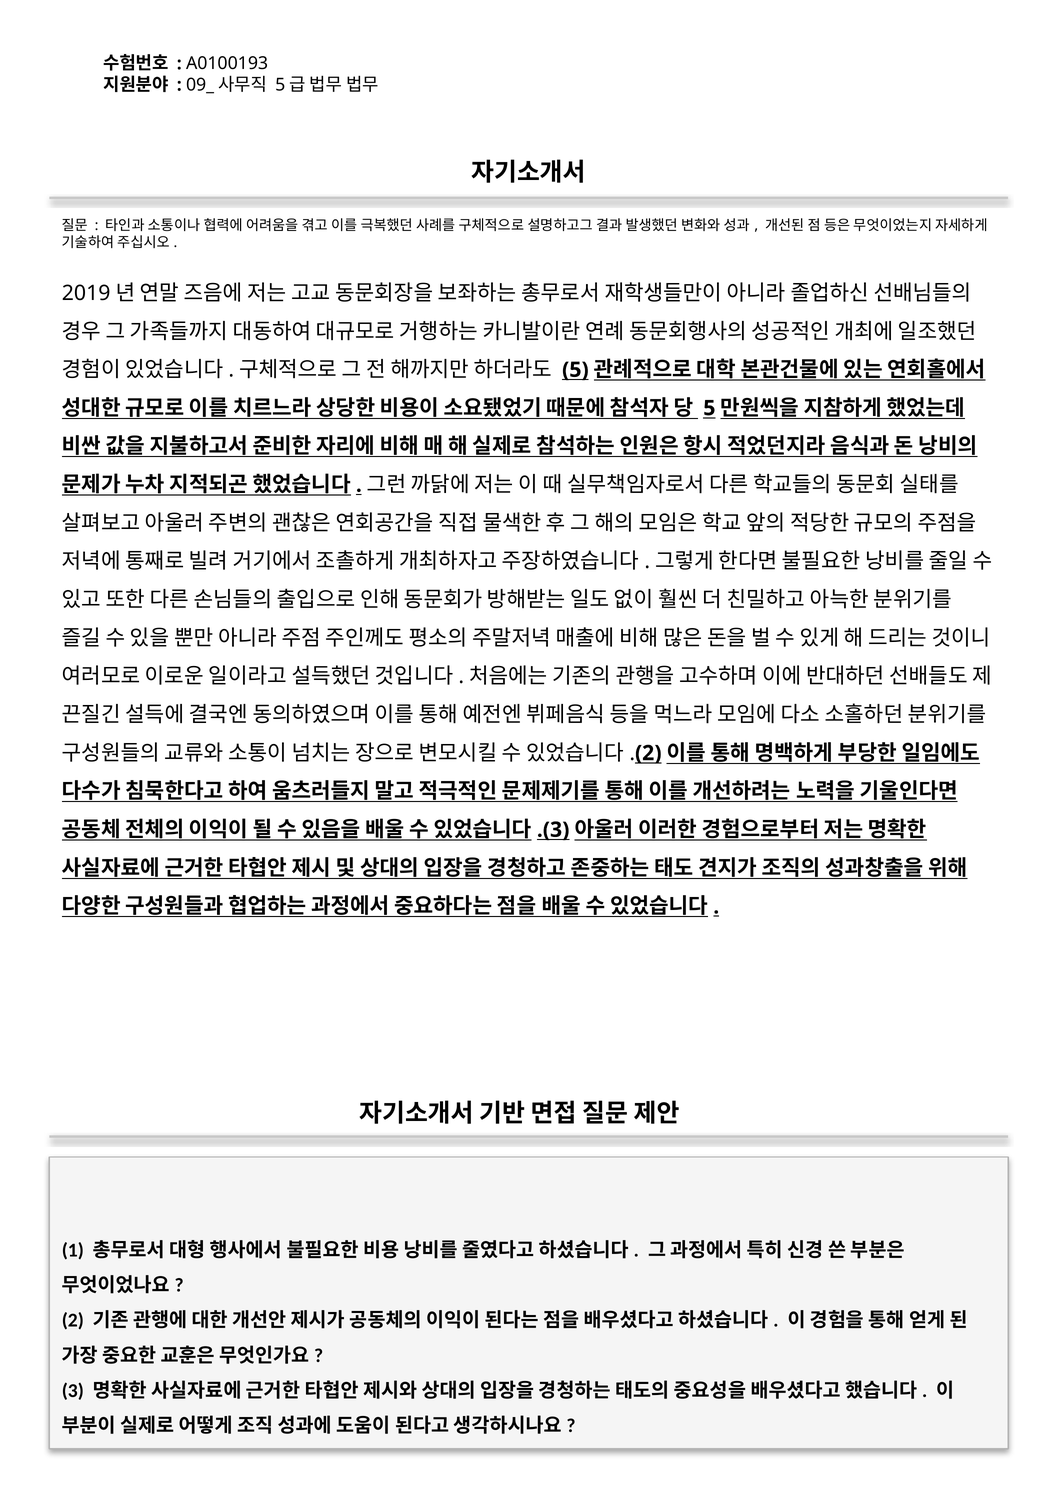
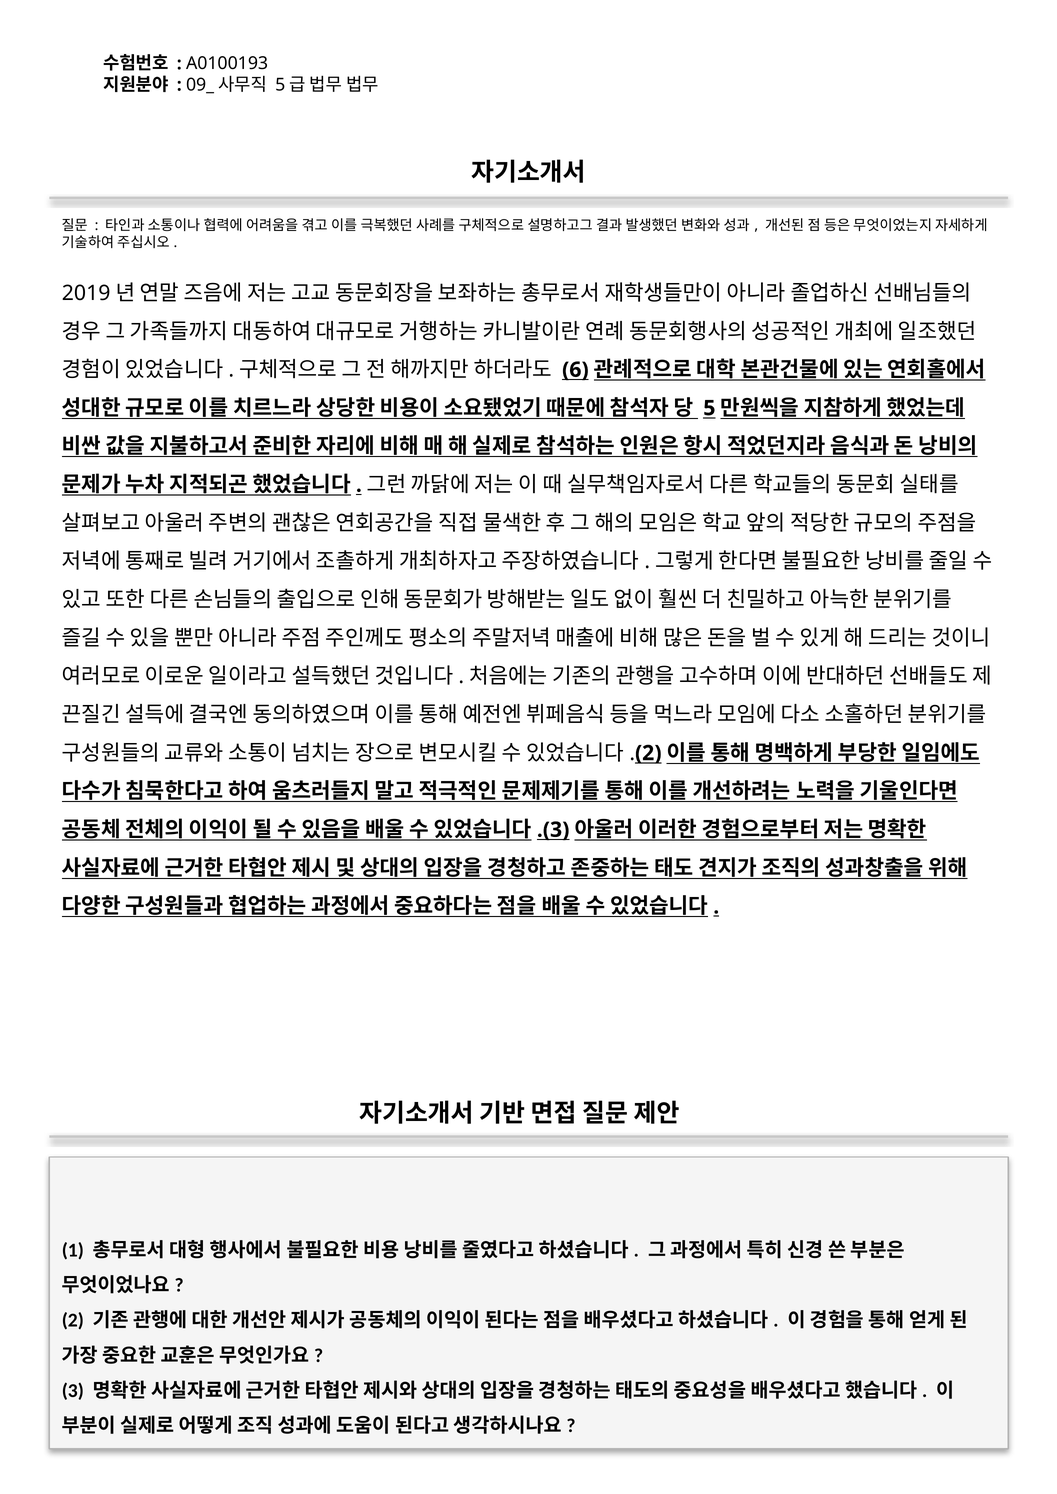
5 at (575, 370): 5 -> 6
